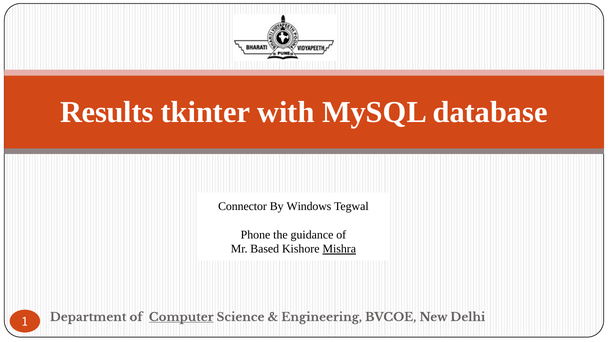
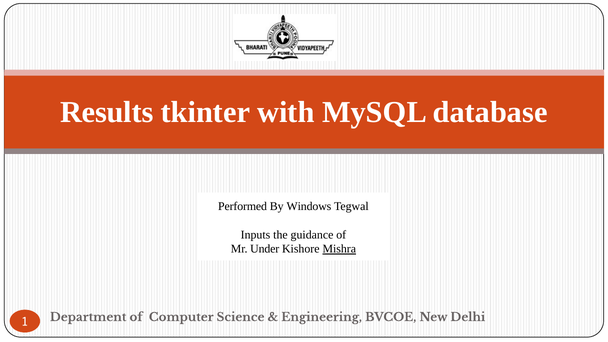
Connector: Connector -> Performed
Phone: Phone -> Inputs
Based: Based -> Under
Computer underline: present -> none
